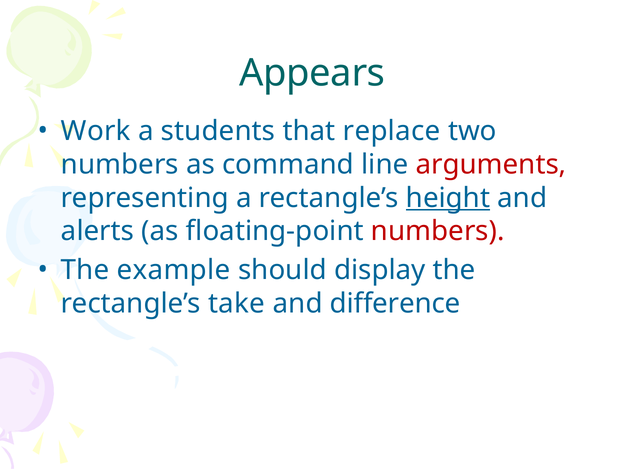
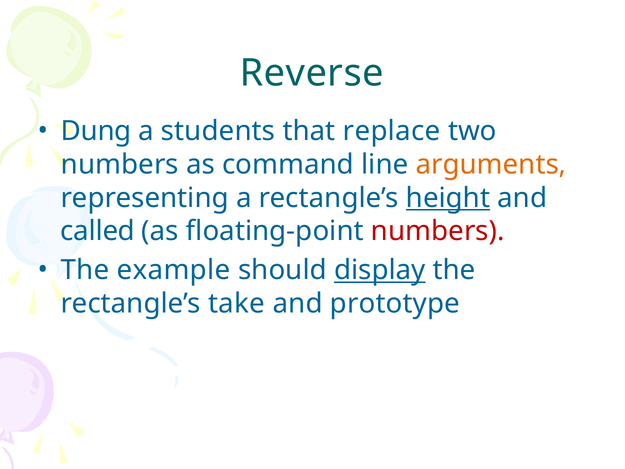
Appears: Appears -> Reverse
Work: Work -> Dung
arguments colour: red -> orange
alerts: alerts -> called
display underline: none -> present
difference: difference -> prototype
